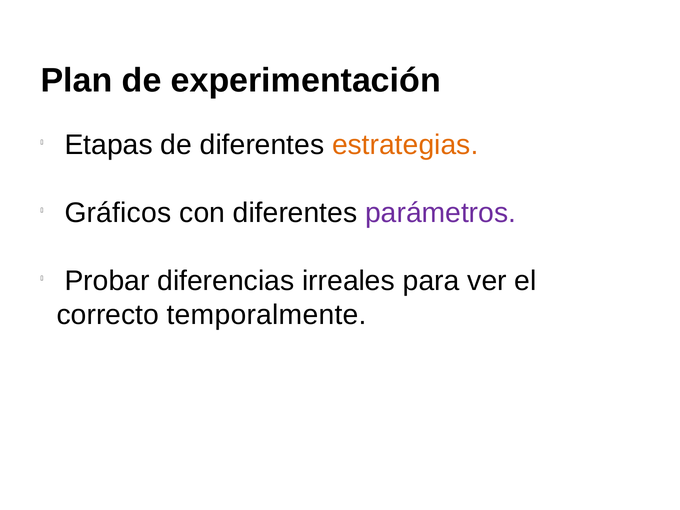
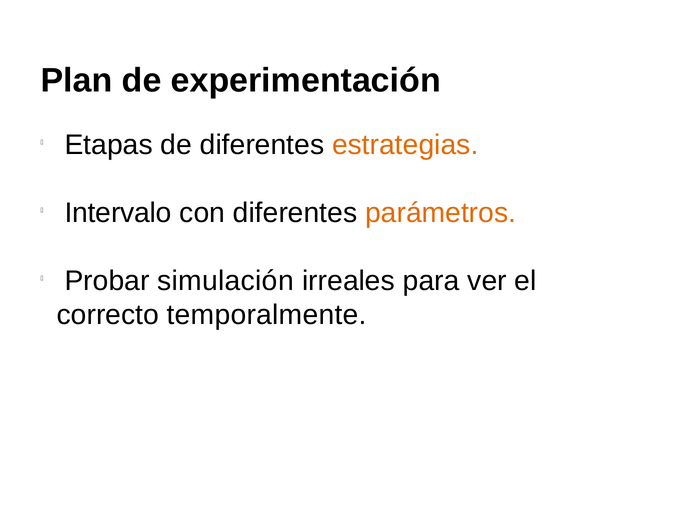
Gráficos: Gráficos -> Intervalo
parámetros colour: purple -> orange
diferencias: diferencias -> simulación
